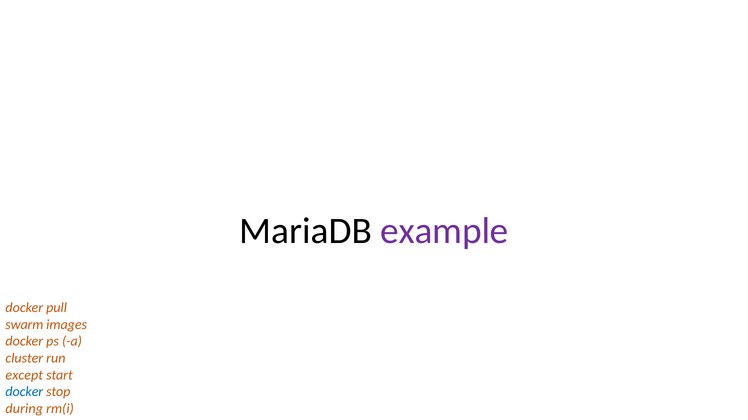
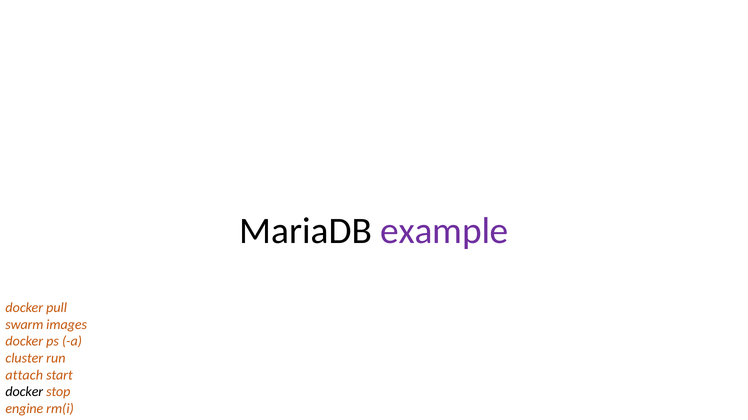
except: except -> attach
docker at (24, 392) colour: blue -> black
during: during -> engine
